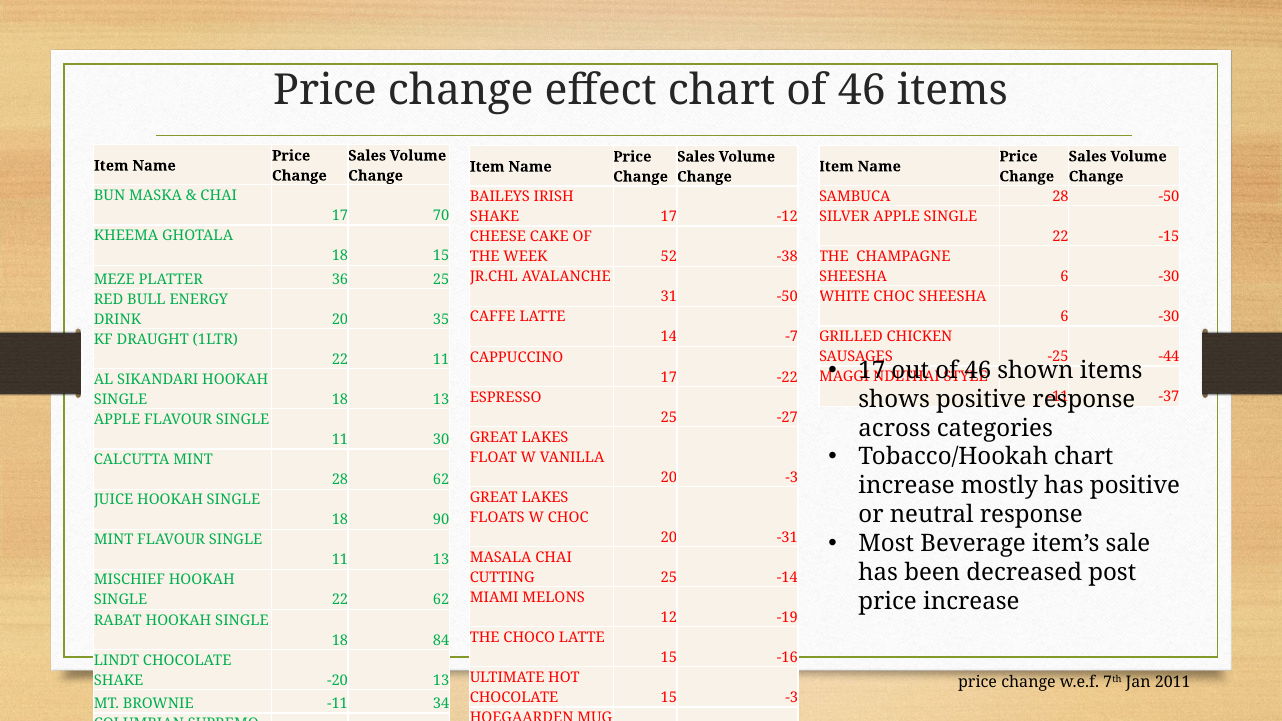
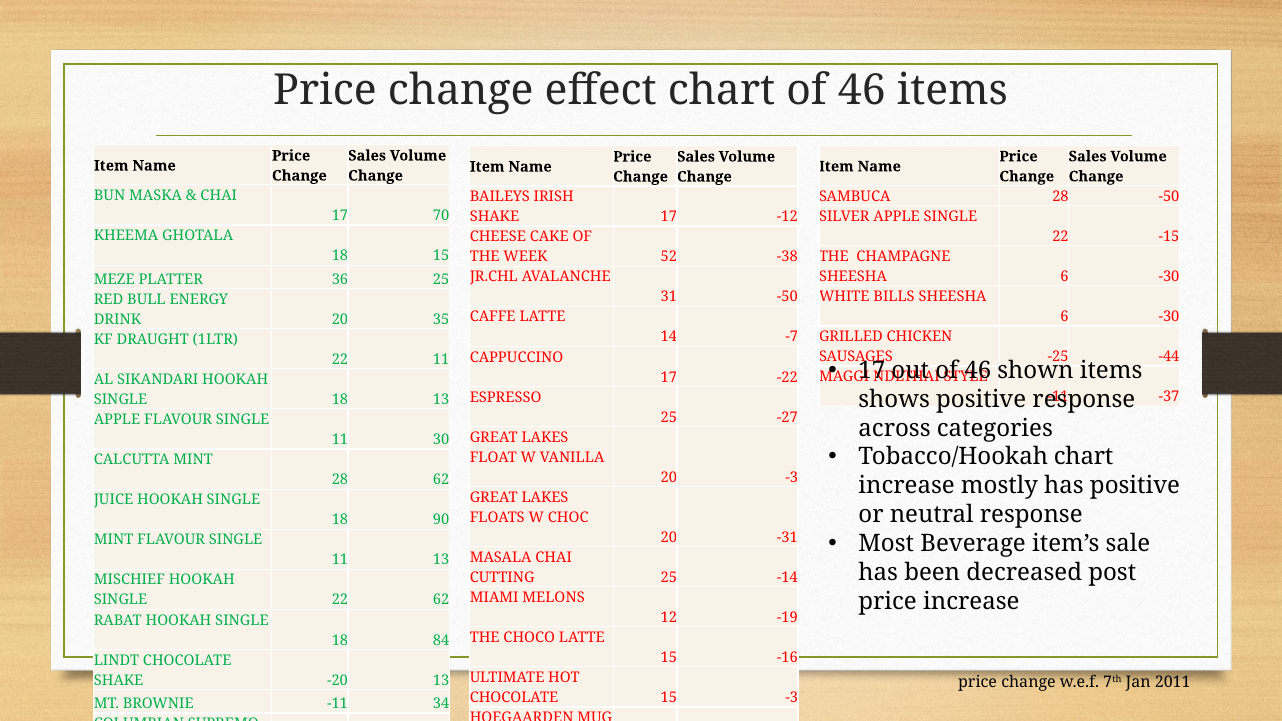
WHITE CHOC: CHOC -> BILLS
